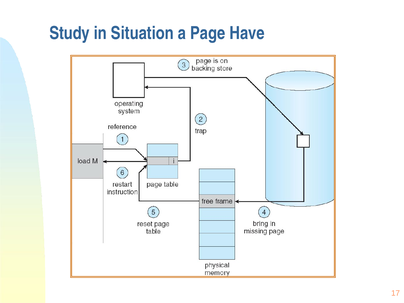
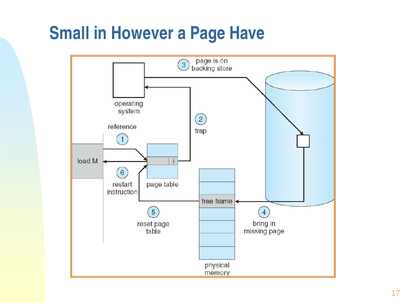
Study: Study -> Small
Situation: Situation -> However
